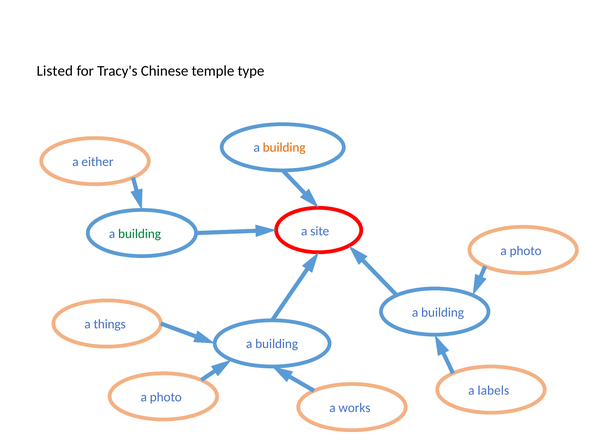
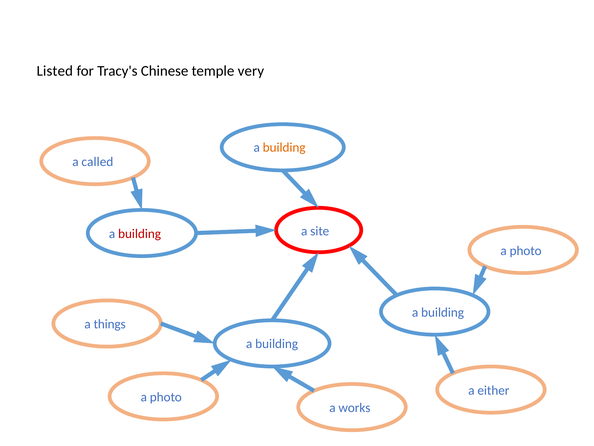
type: type -> very
either: either -> called
building at (140, 234) colour: green -> red
labels: labels -> either
